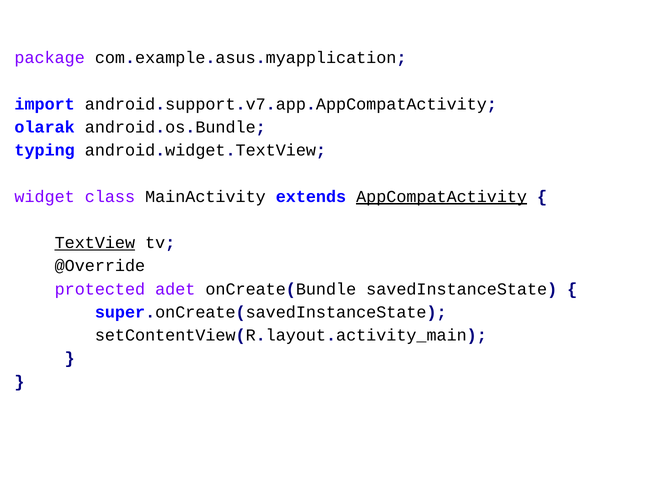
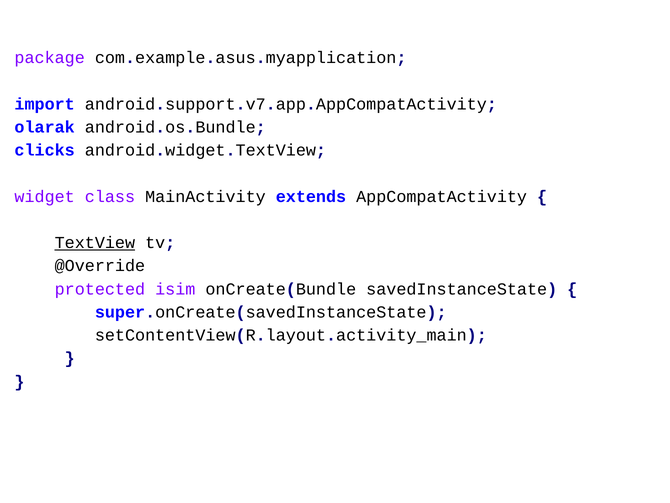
typing: typing -> clicks
AppCompatActivity underline: present -> none
adet: adet -> isim
